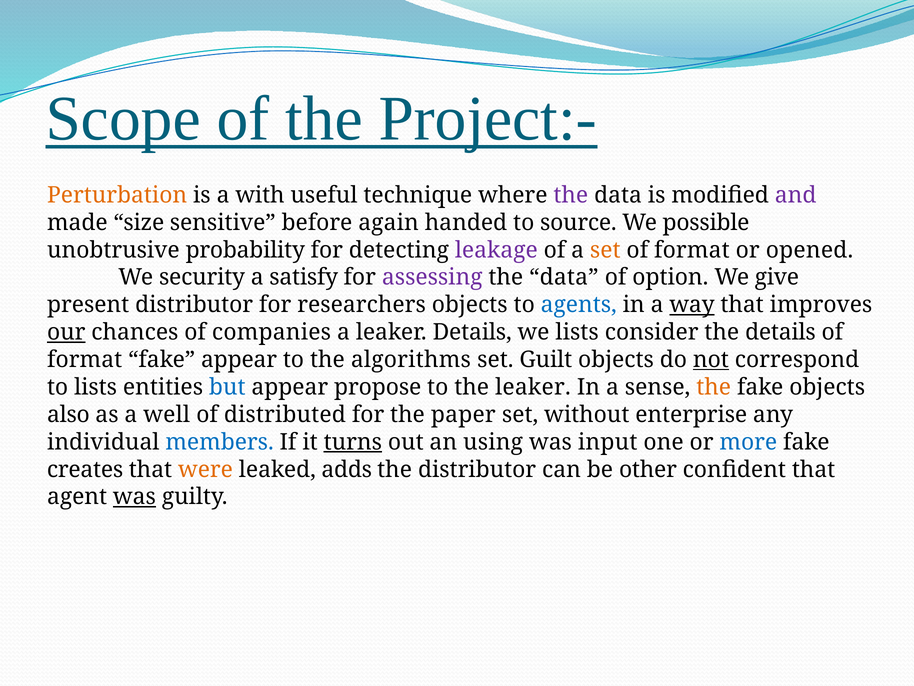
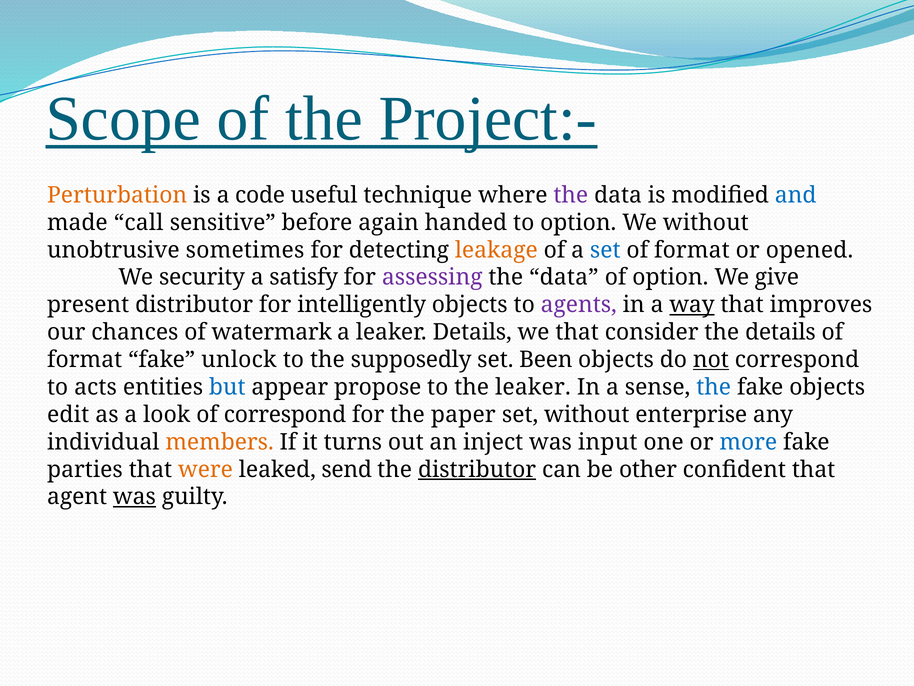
with: with -> code
and colour: purple -> blue
size: size -> call
to source: source -> option
We possible: possible -> without
probability: probability -> sometimes
leakage colour: purple -> orange
set at (605, 250) colour: orange -> blue
researchers: researchers -> intelligently
agents colour: blue -> purple
our underline: present -> none
companies: companies -> watermark
we lists: lists -> that
fake appear: appear -> unlock
algorithms: algorithms -> supposedly
Guilt: Guilt -> Been
to lists: lists -> acts
the at (714, 387) colour: orange -> blue
also: also -> edit
well: well -> look
of distributed: distributed -> correspond
members colour: blue -> orange
turns underline: present -> none
using: using -> inject
creates: creates -> parties
adds: adds -> send
distributor at (477, 469) underline: none -> present
